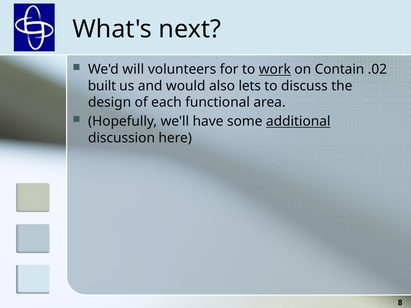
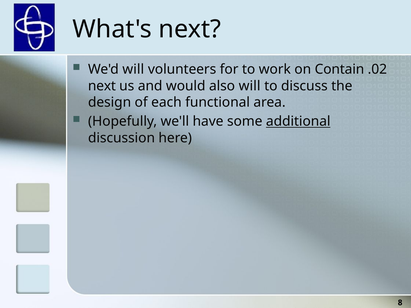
work underline: present -> none
built at (102, 86): built -> next
also lets: lets -> will
